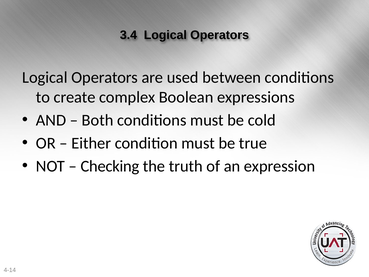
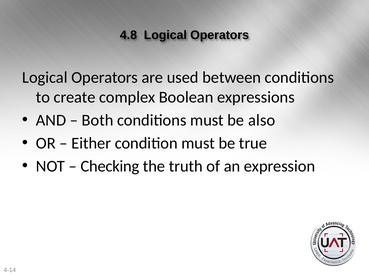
3.4: 3.4 -> 4.8
cold: cold -> also
